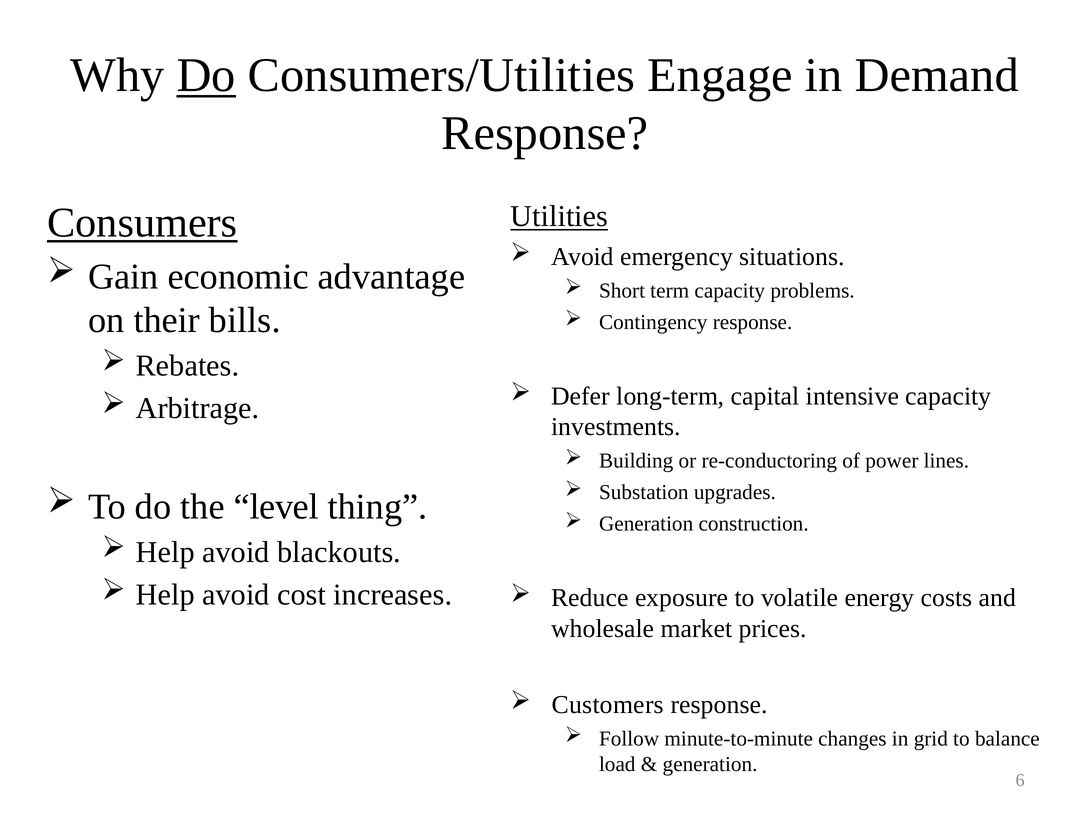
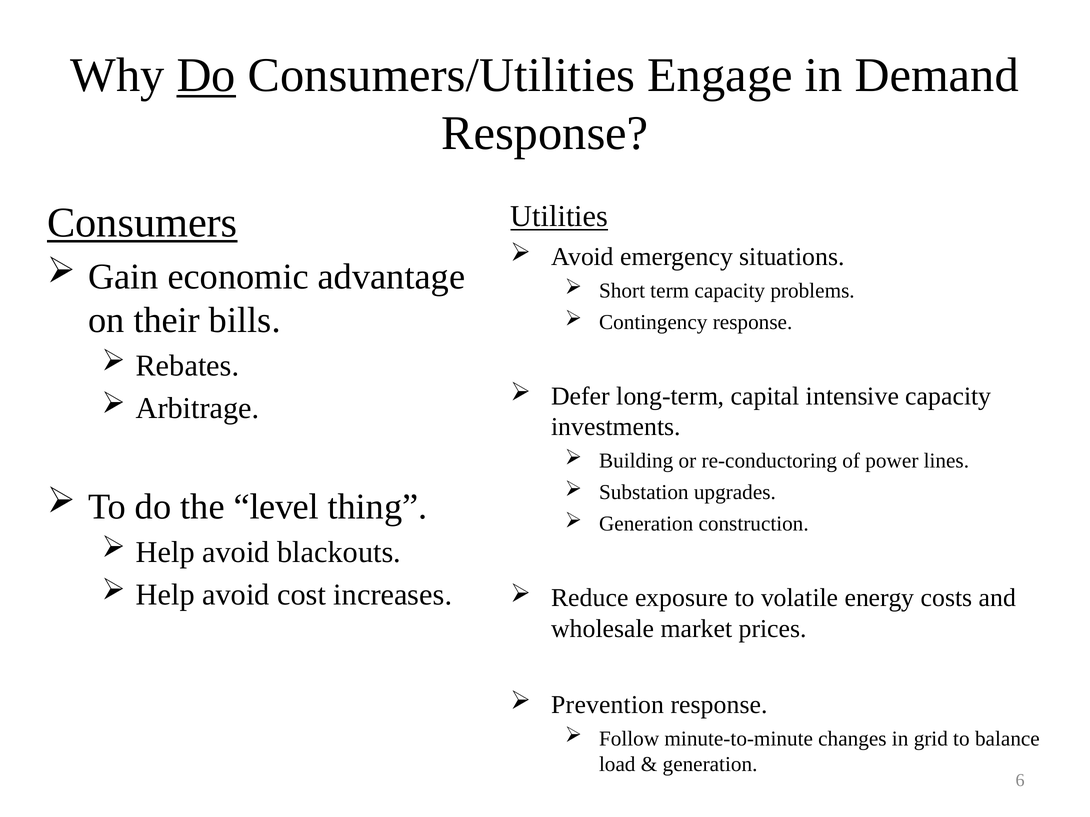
Customers: Customers -> Prevention
